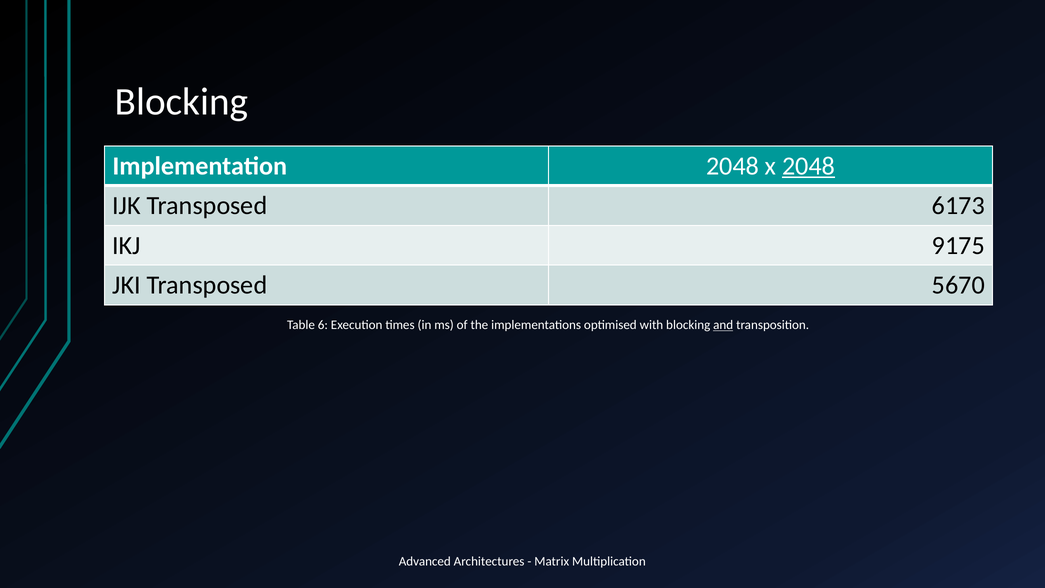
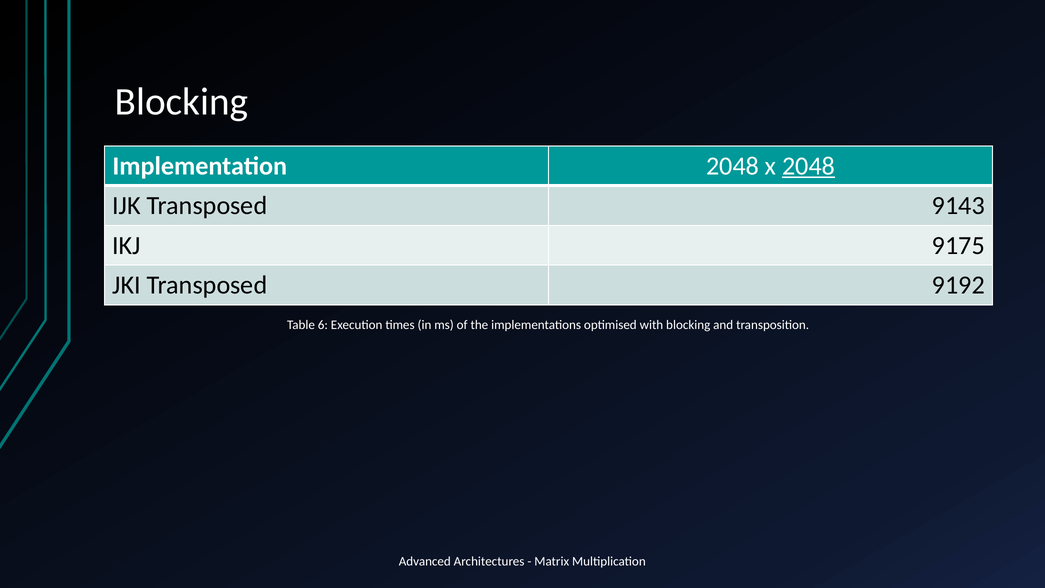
6173: 6173 -> 9143
5670: 5670 -> 9192
and underline: present -> none
